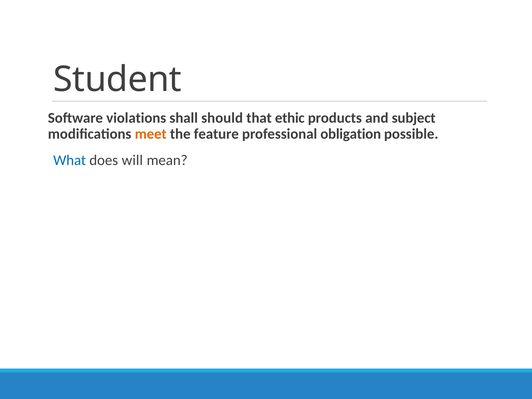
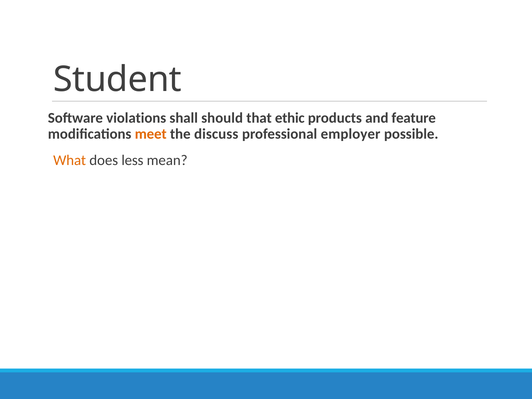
subject: subject -> feature
feature: feature -> discuss
obligation: obligation -> employer
What colour: blue -> orange
will: will -> less
